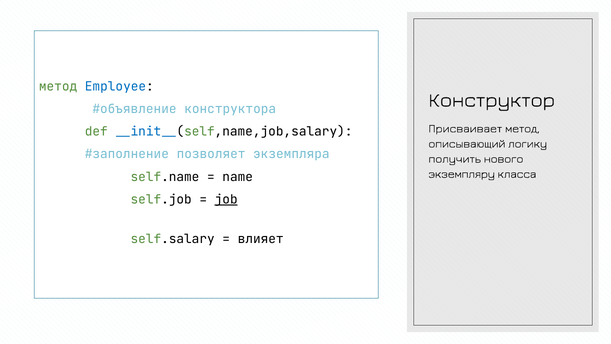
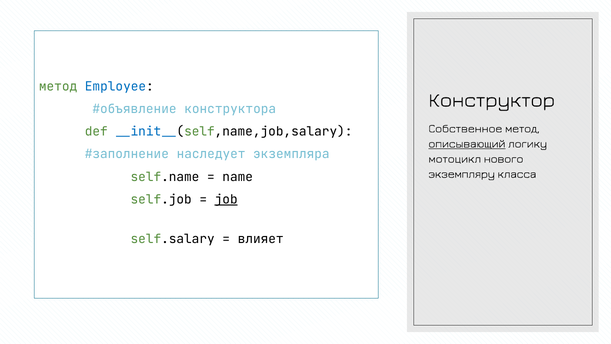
Присваивает: Присваивает -> Собственное
описывающий underline: none -> present
позволяет: позволяет -> наследует
получить: получить -> мотоцикл
